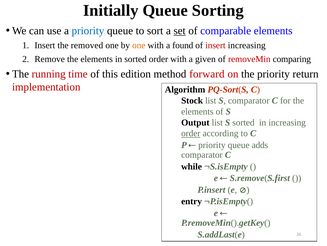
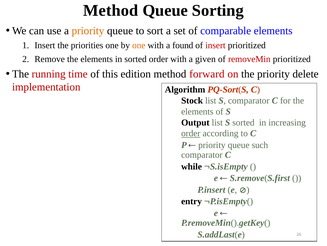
Initially at (111, 10): Initially -> Method
priority at (88, 31) colour: blue -> orange
set underline: present -> none
removed: removed -> priorities
insert increasing: increasing -> prioritized
removeMin comparing: comparing -> prioritized
return: return -> delete
adds: adds -> such
